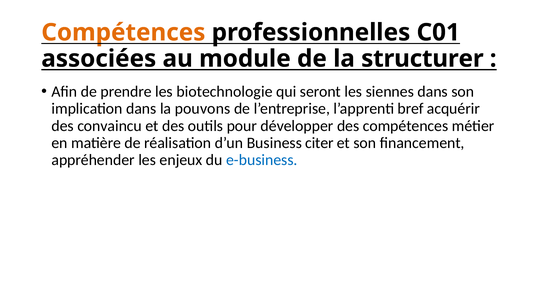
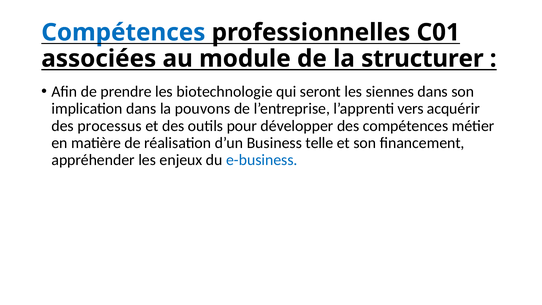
Compétences at (123, 32) colour: orange -> blue
bref: bref -> vers
convaincu: convaincu -> processus
citer: citer -> telle
